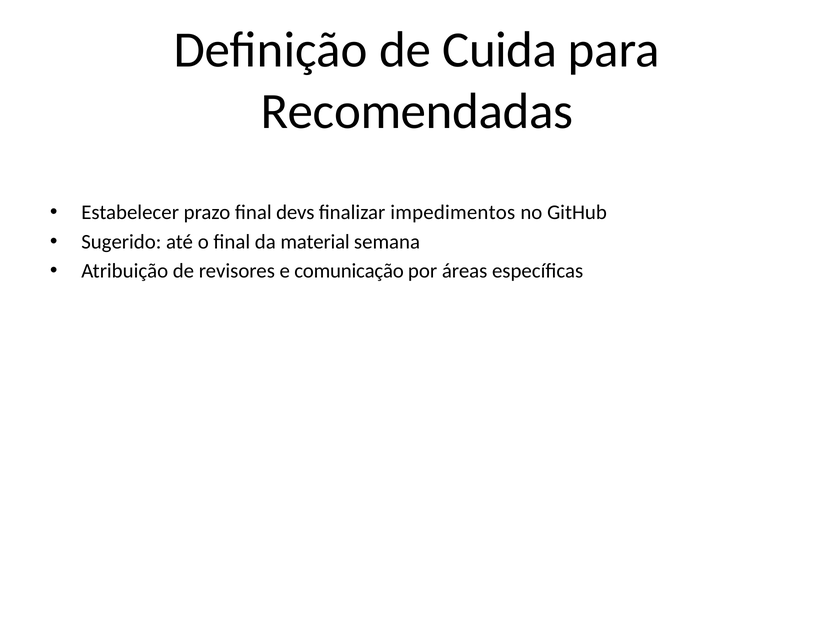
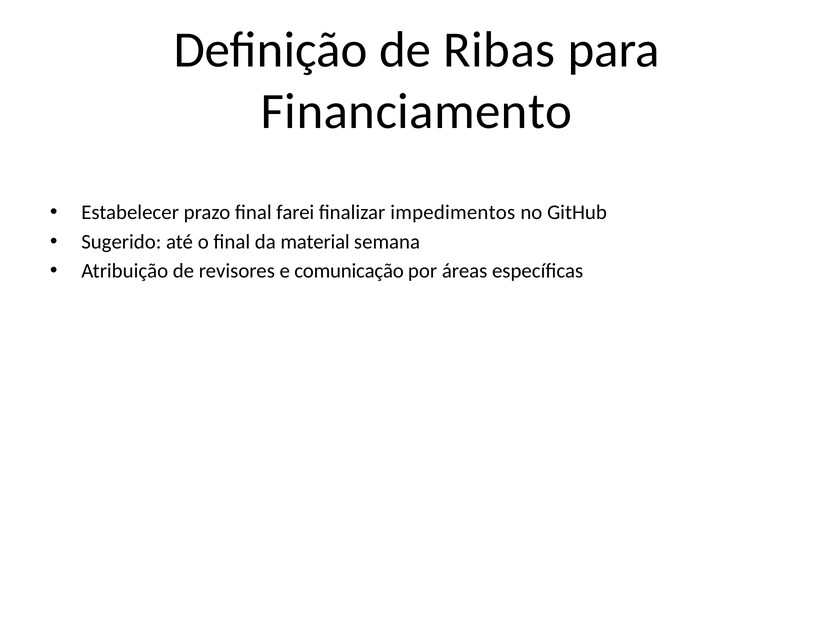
Cuida: Cuida -> Ribas
Recomendadas: Recomendadas -> Financiamento
devs: devs -> farei
